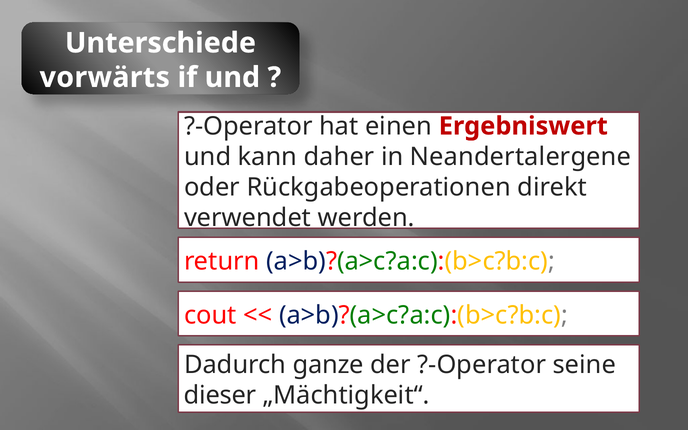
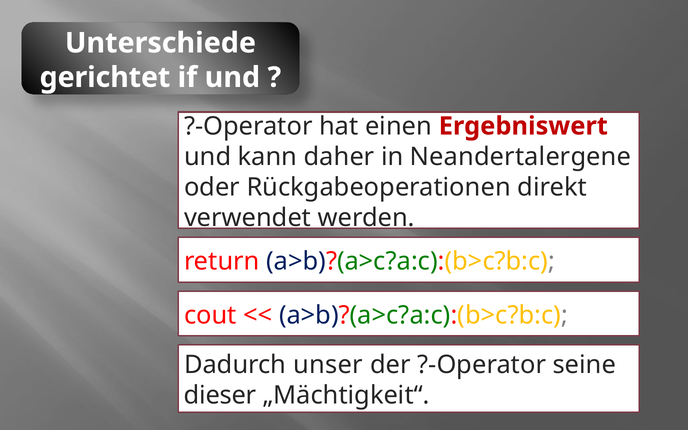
vorwärts: vorwärts -> gerichtet
ganze: ganze -> unser
